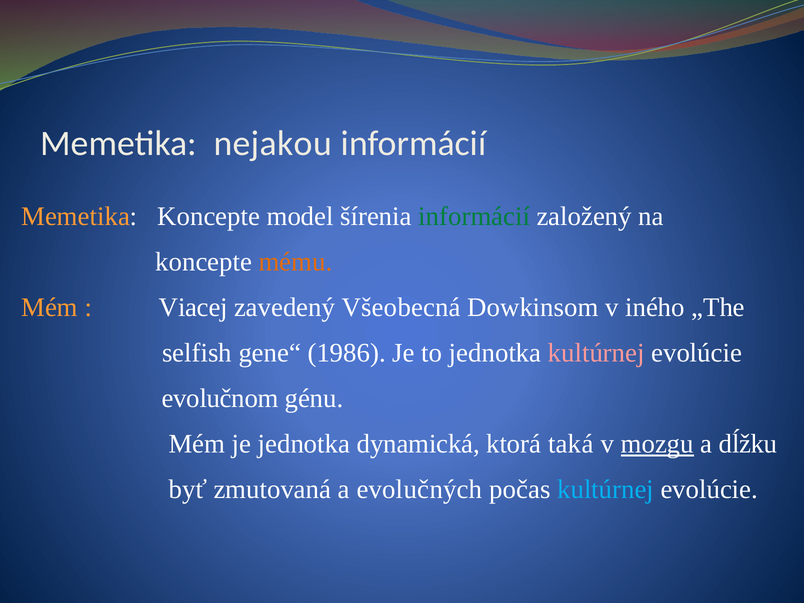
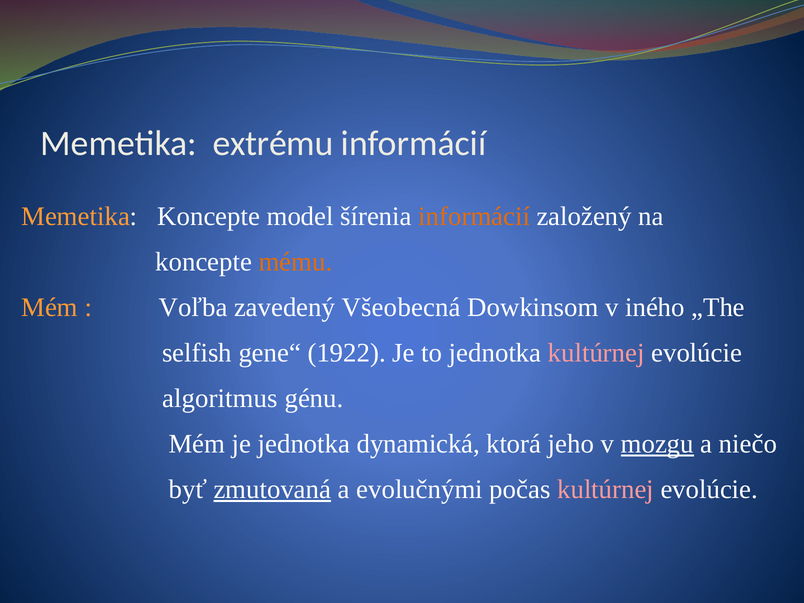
nejakou: nejakou -> extrému
informácií at (474, 216) colour: green -> orange
Viacej: Viacej -> Voľba
1986: 1986 -> 1922
evolučnom: evolučnom -> algoritmus
taká: taká -> jeho
dĺžku: dĺžku -> niečo
zmutovaná underline: none -> present
evolučných: evolučných -> evolučnými
kultúrnej at (606, 489) colour: light blue -> pink
